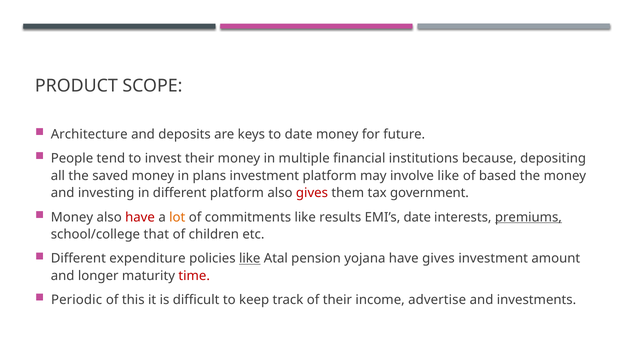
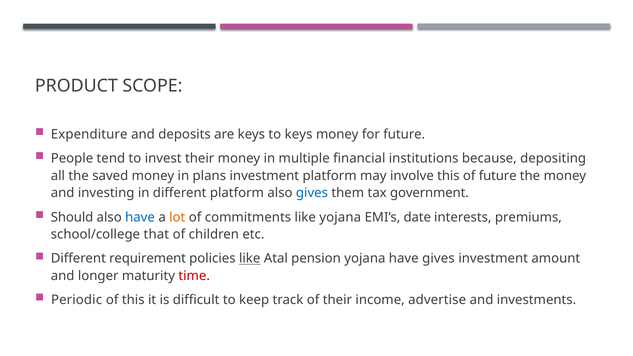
Architecture: Architecture -> Expenditure
to date: date -> keys
involve like: like -> this
of based: based -> future
gives at (312, 193) colour: red -> blue
Money at (72, 217): Money -> Should
have at (140, 217) colour: red -> blue
like results: results -> yojana
premiums underline: present -> none
expenditure: expenditure -> requirement
